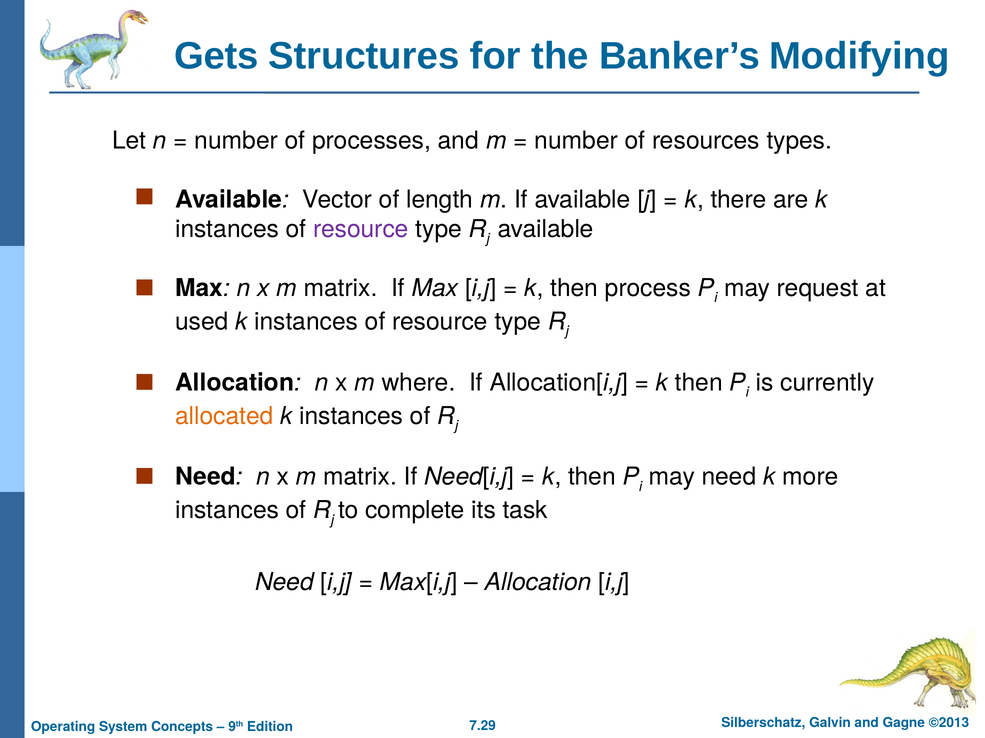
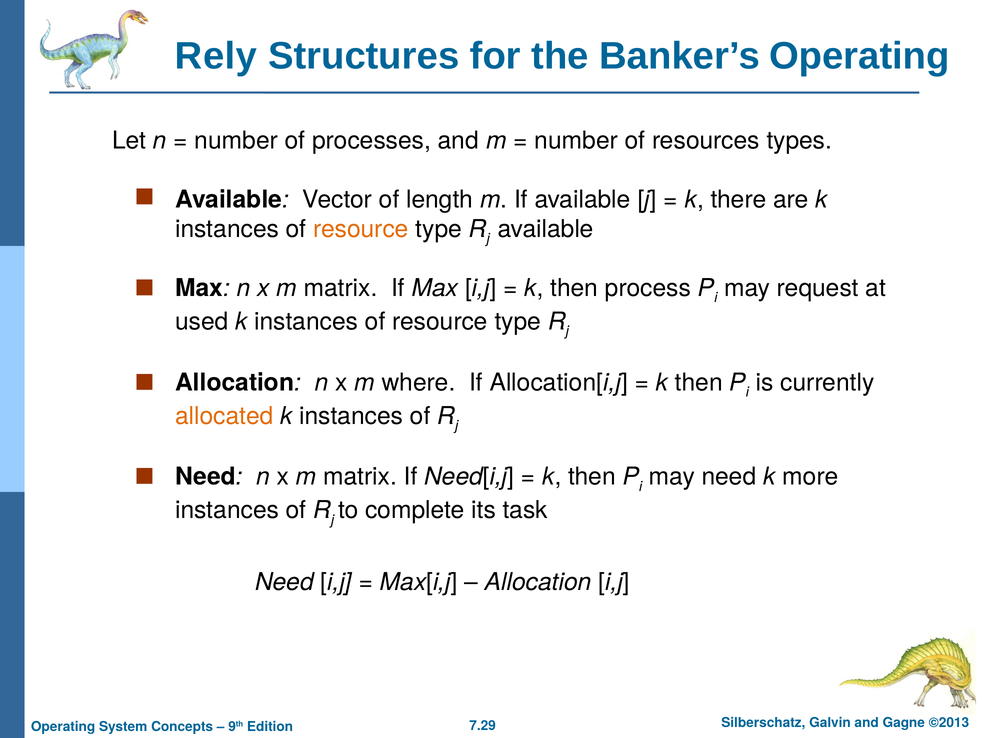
Gets: Gets -> Rely
Banker’s Modifying: Modifying -> Operating
resource at (361, 229) colour: purple -> orange
